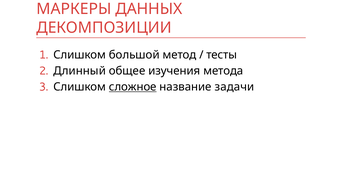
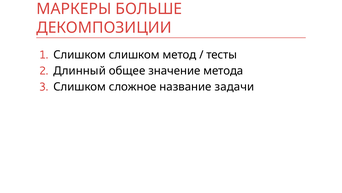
ДАННЫХ: ДАННЫХ -> БОЛЬШЕ
Слишком большой: большой -> слишком
изучения: изучения -> значение
сложное underline: present -> none
